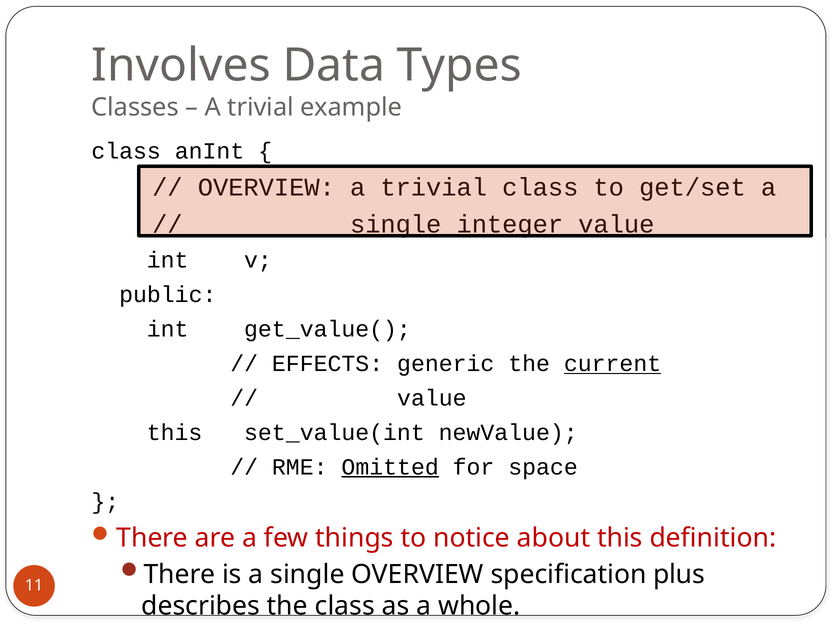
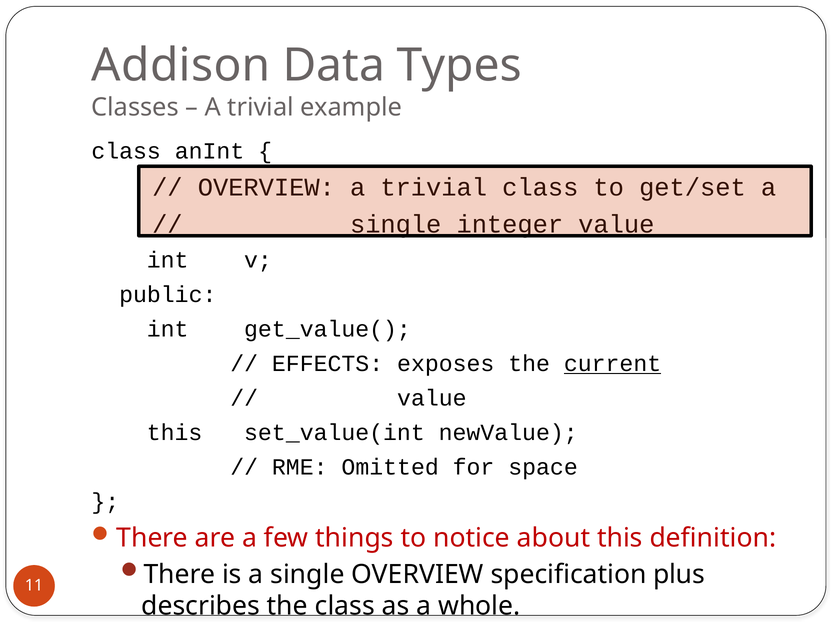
Involves: Involves -> Addison
generic: generic -> exposes
Omitted underline: present -> none
